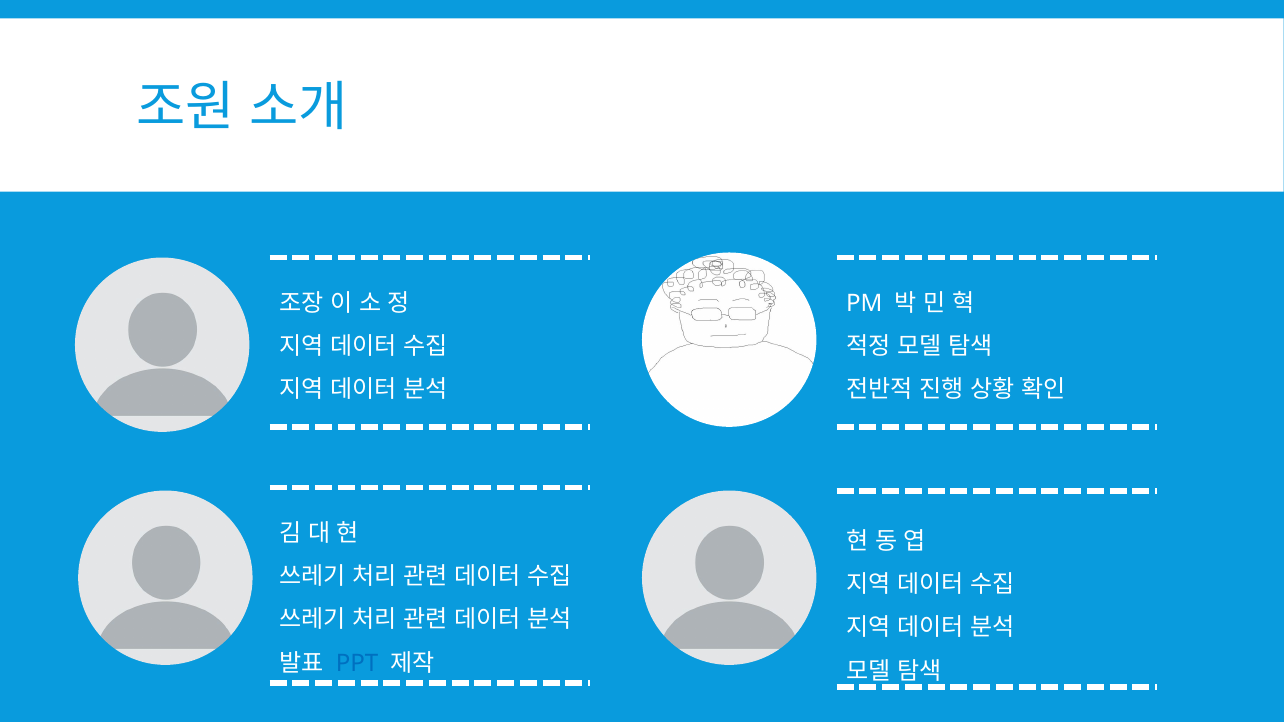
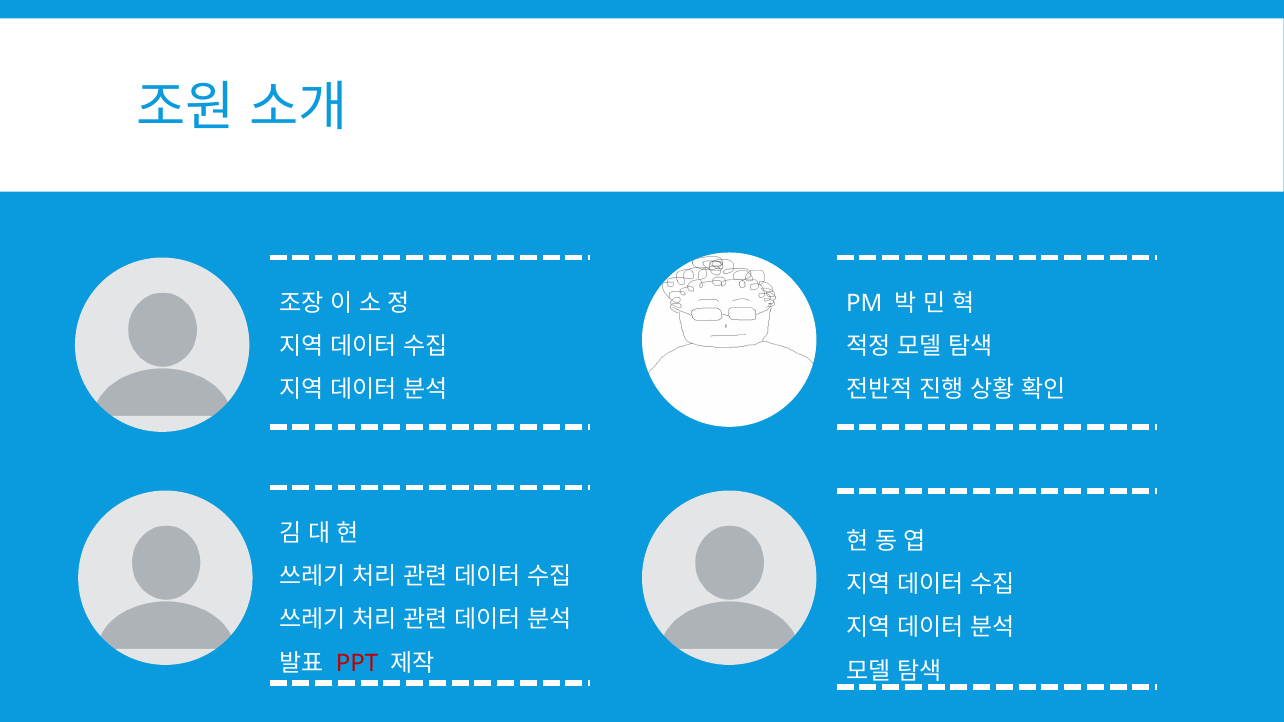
PPT colour: blue -> red
